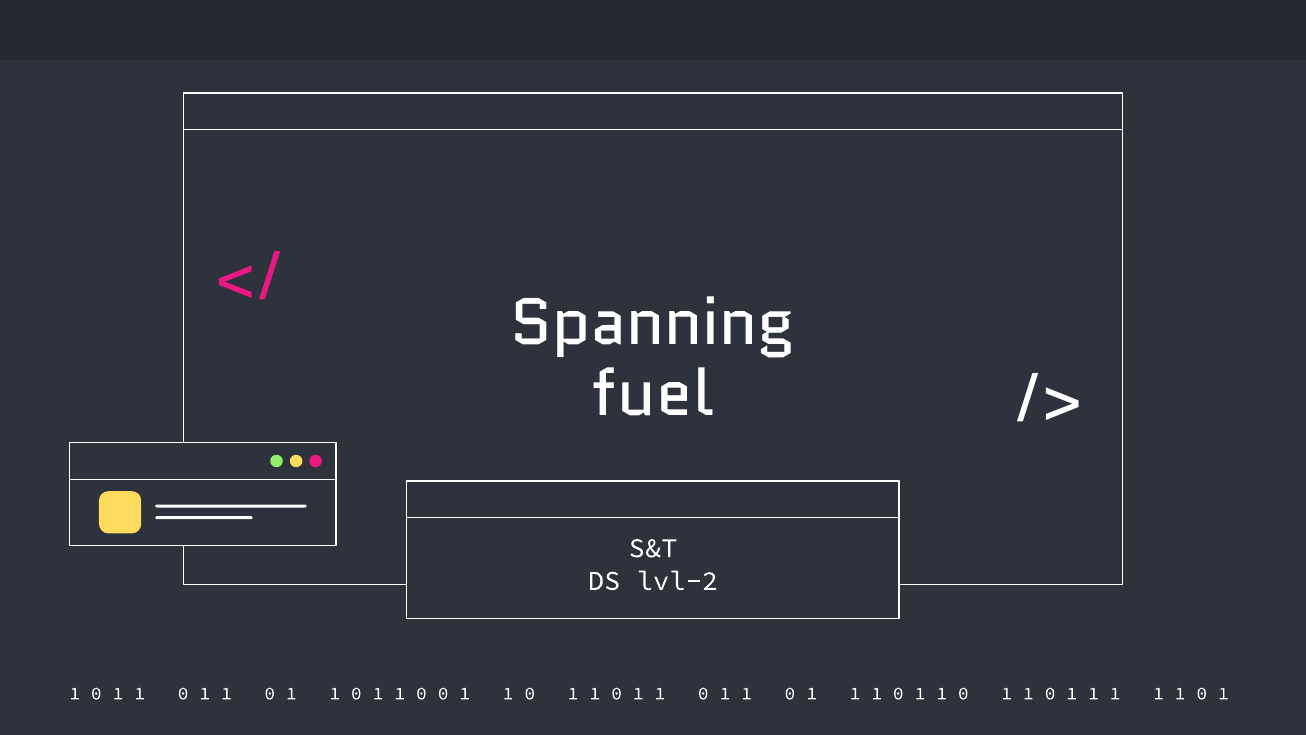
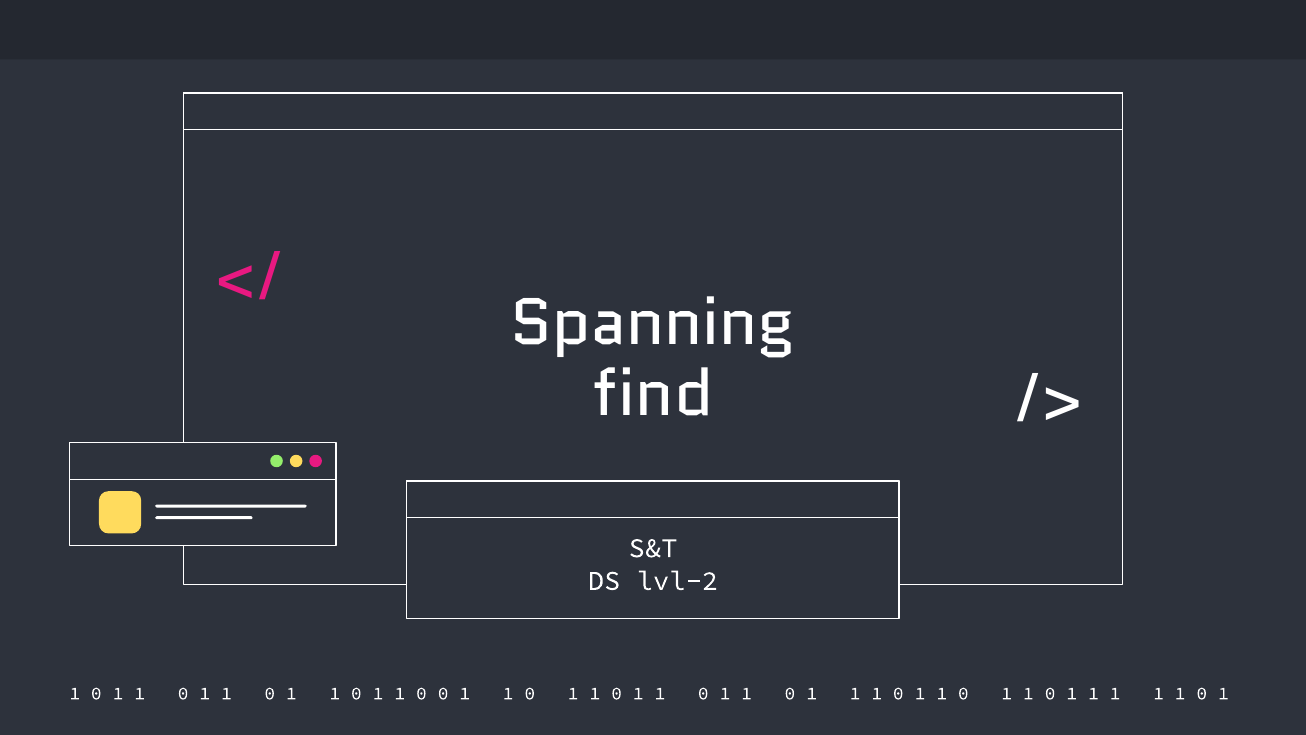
fuel: fuel -> find
